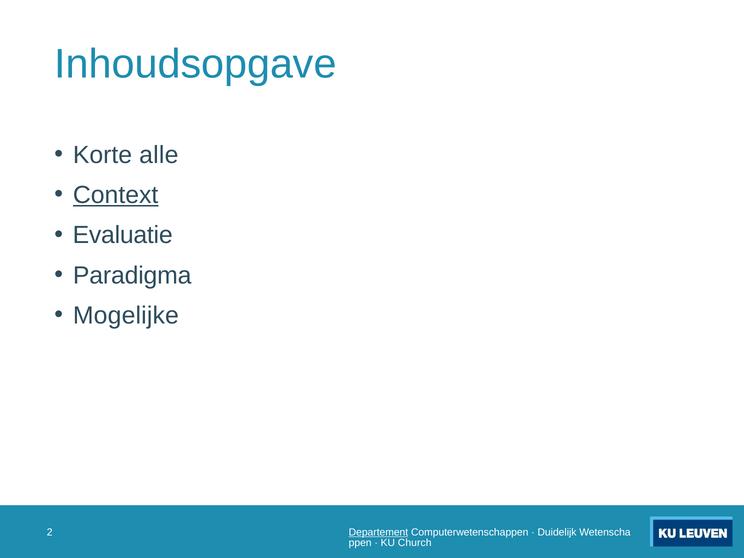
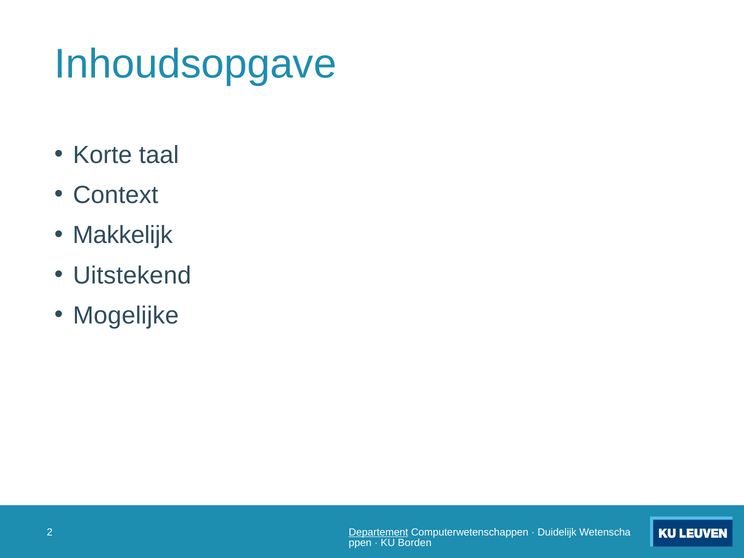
alle: alle -> taal
Context underline: present -> none
Evaluatie: Evaluatie -> Makkelijk
Paradigma: Paradigma -> Uitstekend
Church: Church -> Borden
